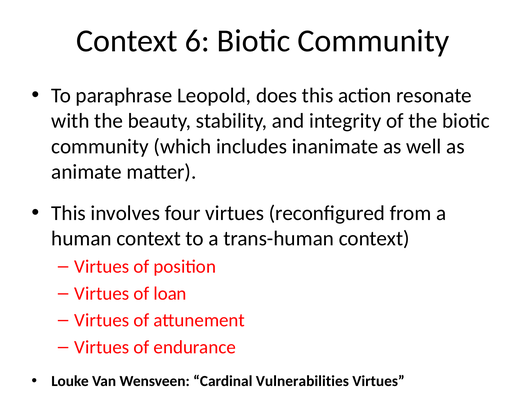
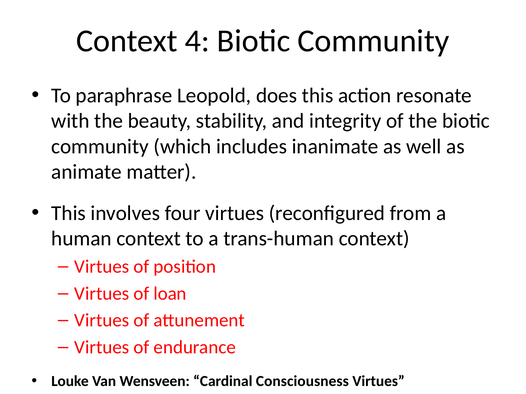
6: 6 -> 4
Vulnerabilities: Vulnerabilities -> Consciousness
